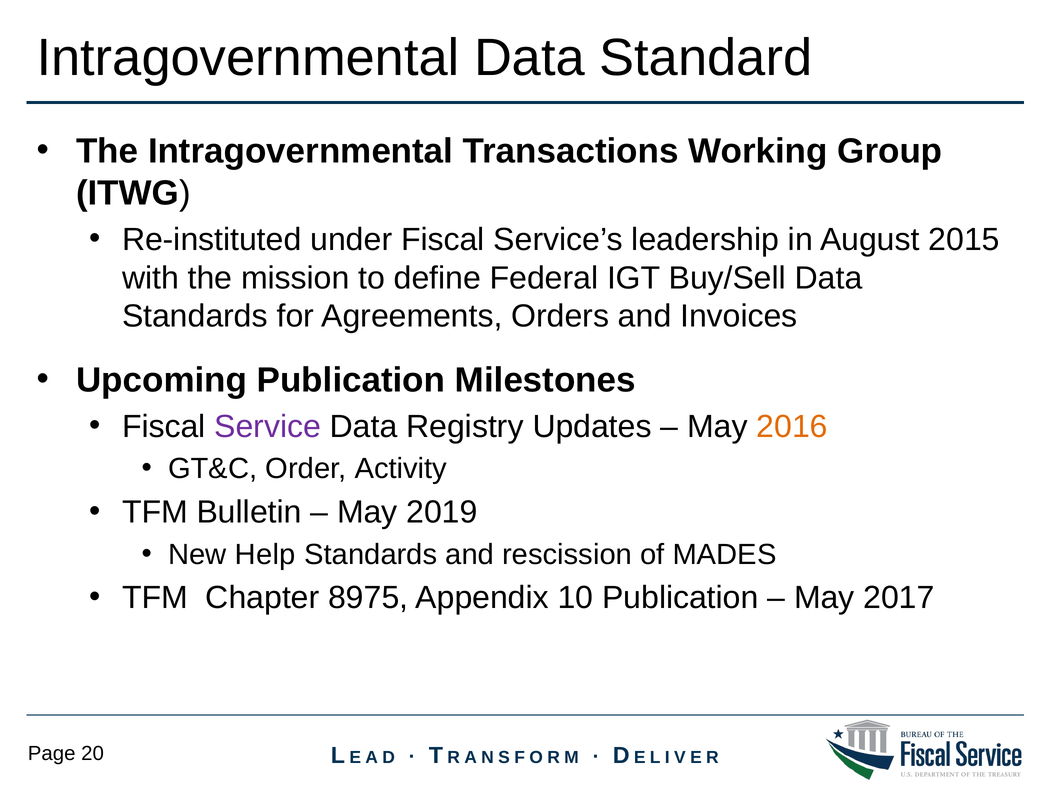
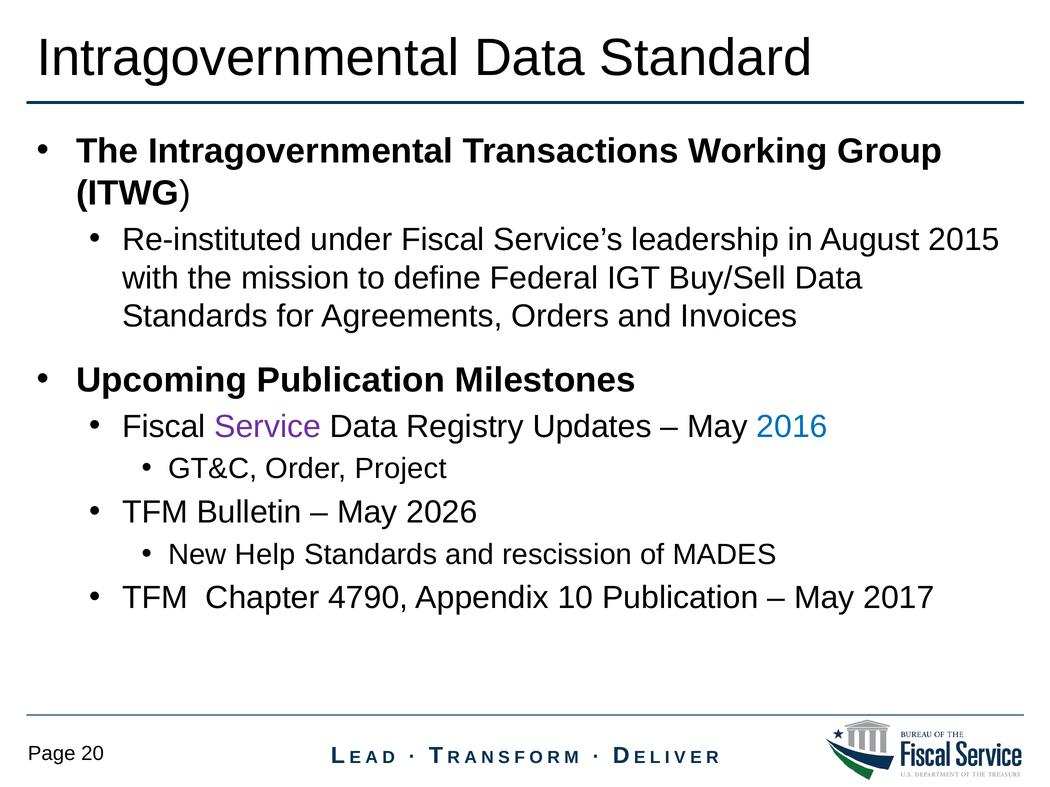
2016 colour: orange -> blue
Activity: Activity -> Project
2019: 2019 -> 2026
8975: 8975 -> 4790
